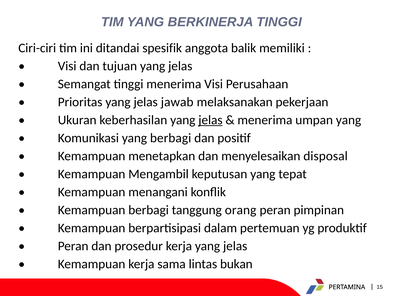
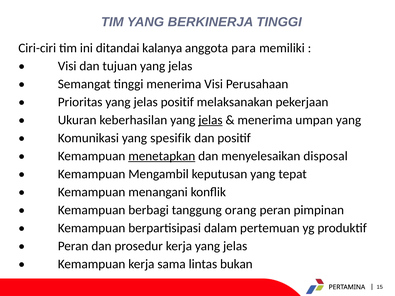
spesifik: spesifik -> kalanya
balik: balik -> para
jelas jawab: jawab -> positif
yang berbagi: berbagi -> spesifik
menetapkan underline: none -> present
